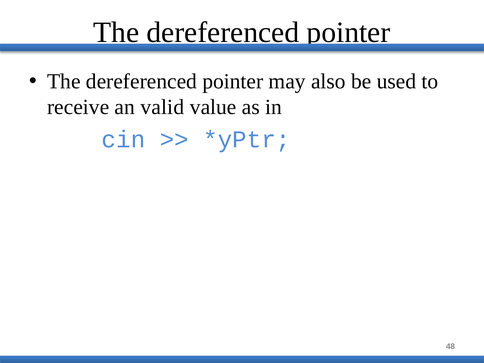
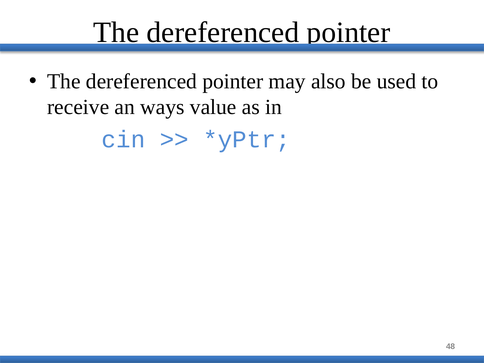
valid: valid -> ways
